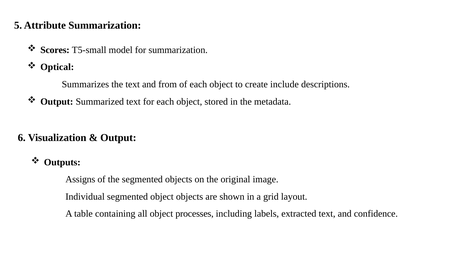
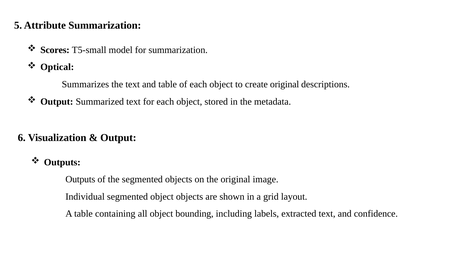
and from: from -> table
create include: include -> original
Assigns at (80, 179): Assigns -> Outputs
processes: processes -> bounding
